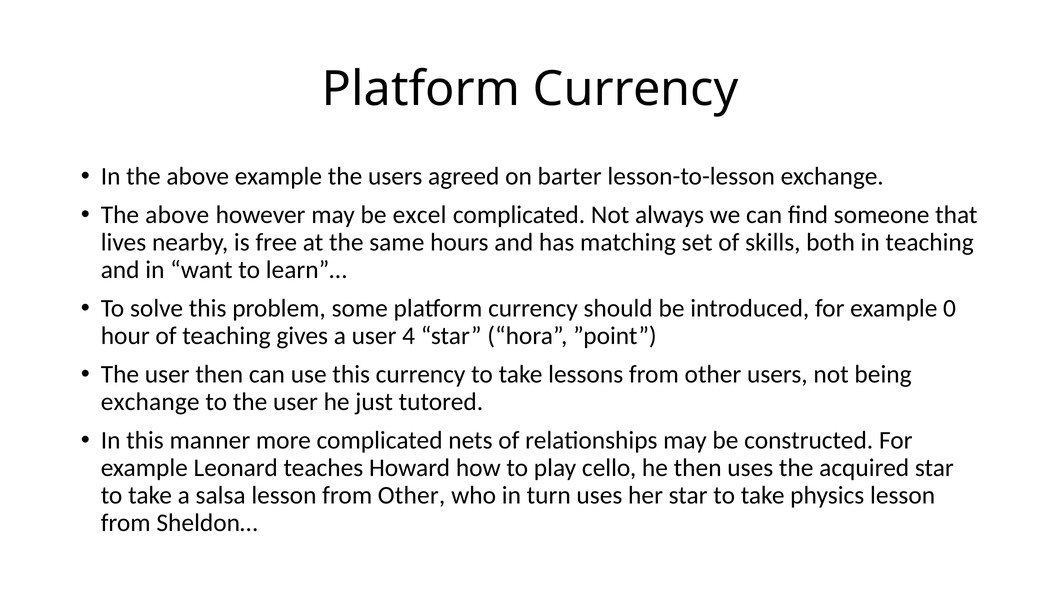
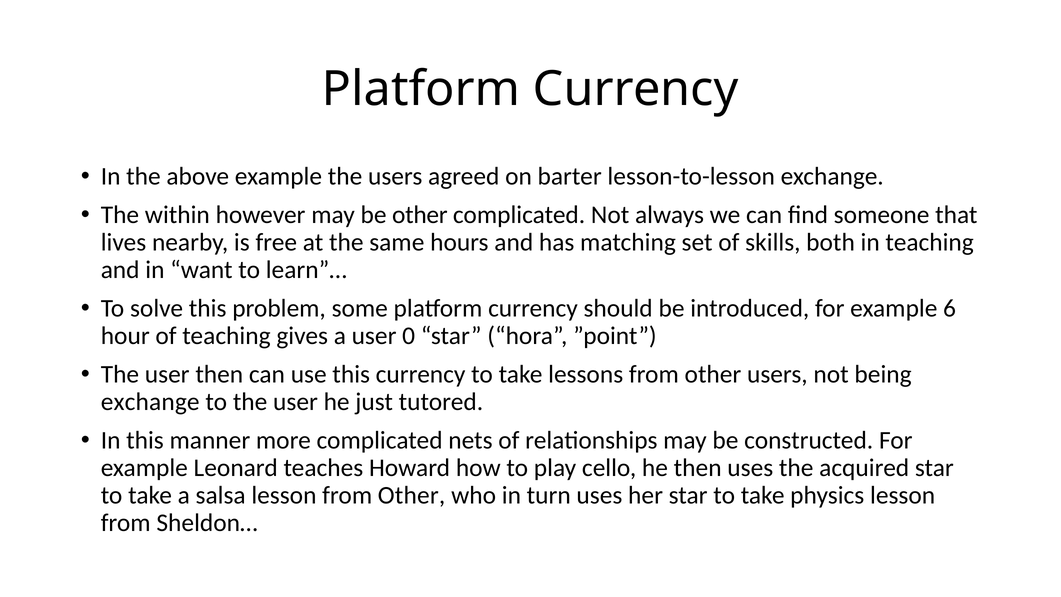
above at (177, 215): above -> within
be excel: excel -> other
0: 0 -> 6
4: 4 -> 0
